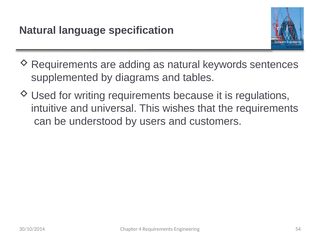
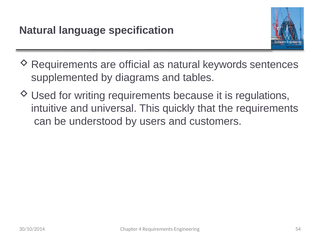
adding: adding -> official
wishes: wishes -> quickly
